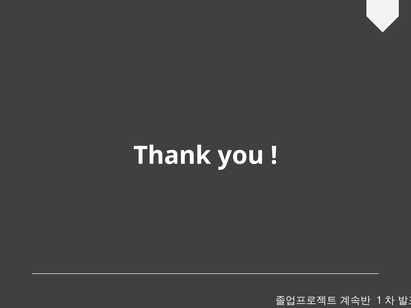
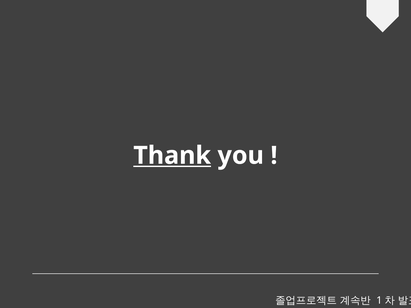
Thank underline: none -> present
